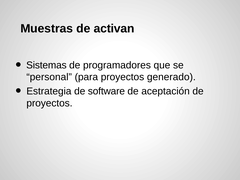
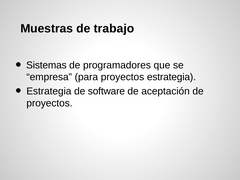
activan: activan -> trabajo
personal: personal -> empresa
proyectos generado: generado -> estrategia
